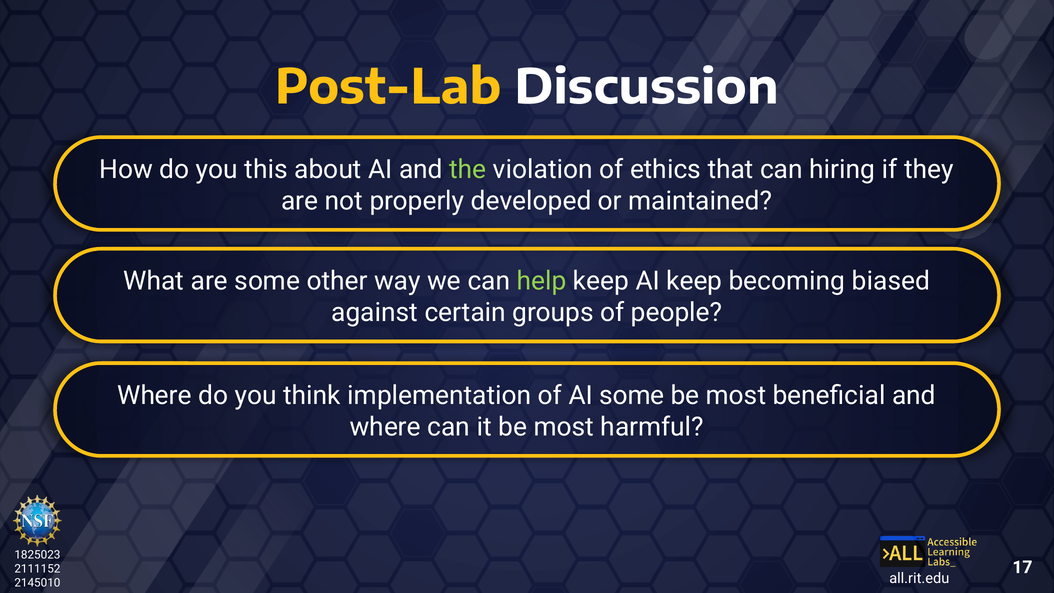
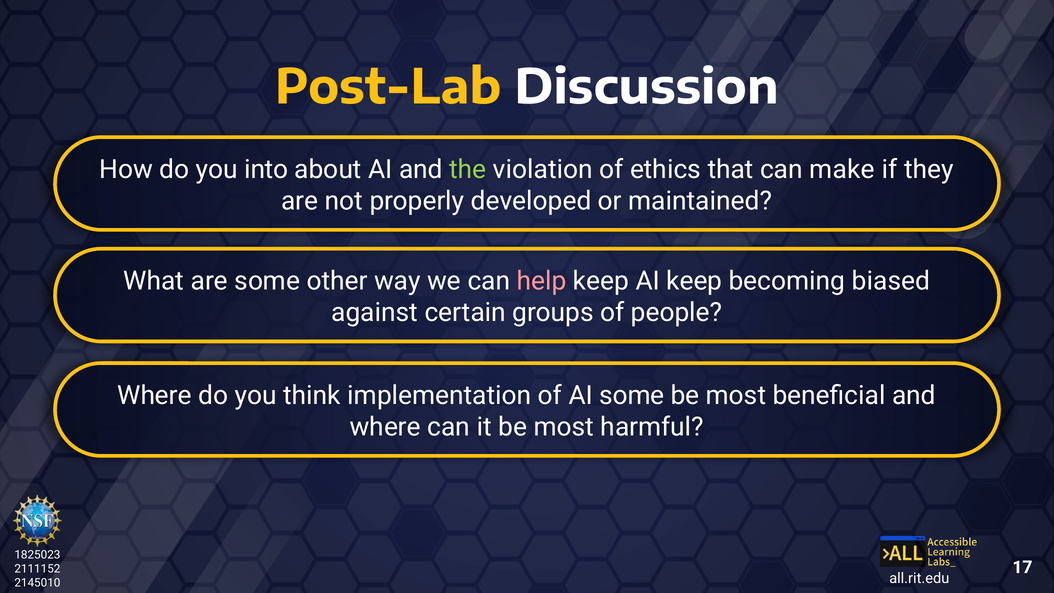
this: this -> into
hiring: hiring -> make
help colour: light green -> pink
